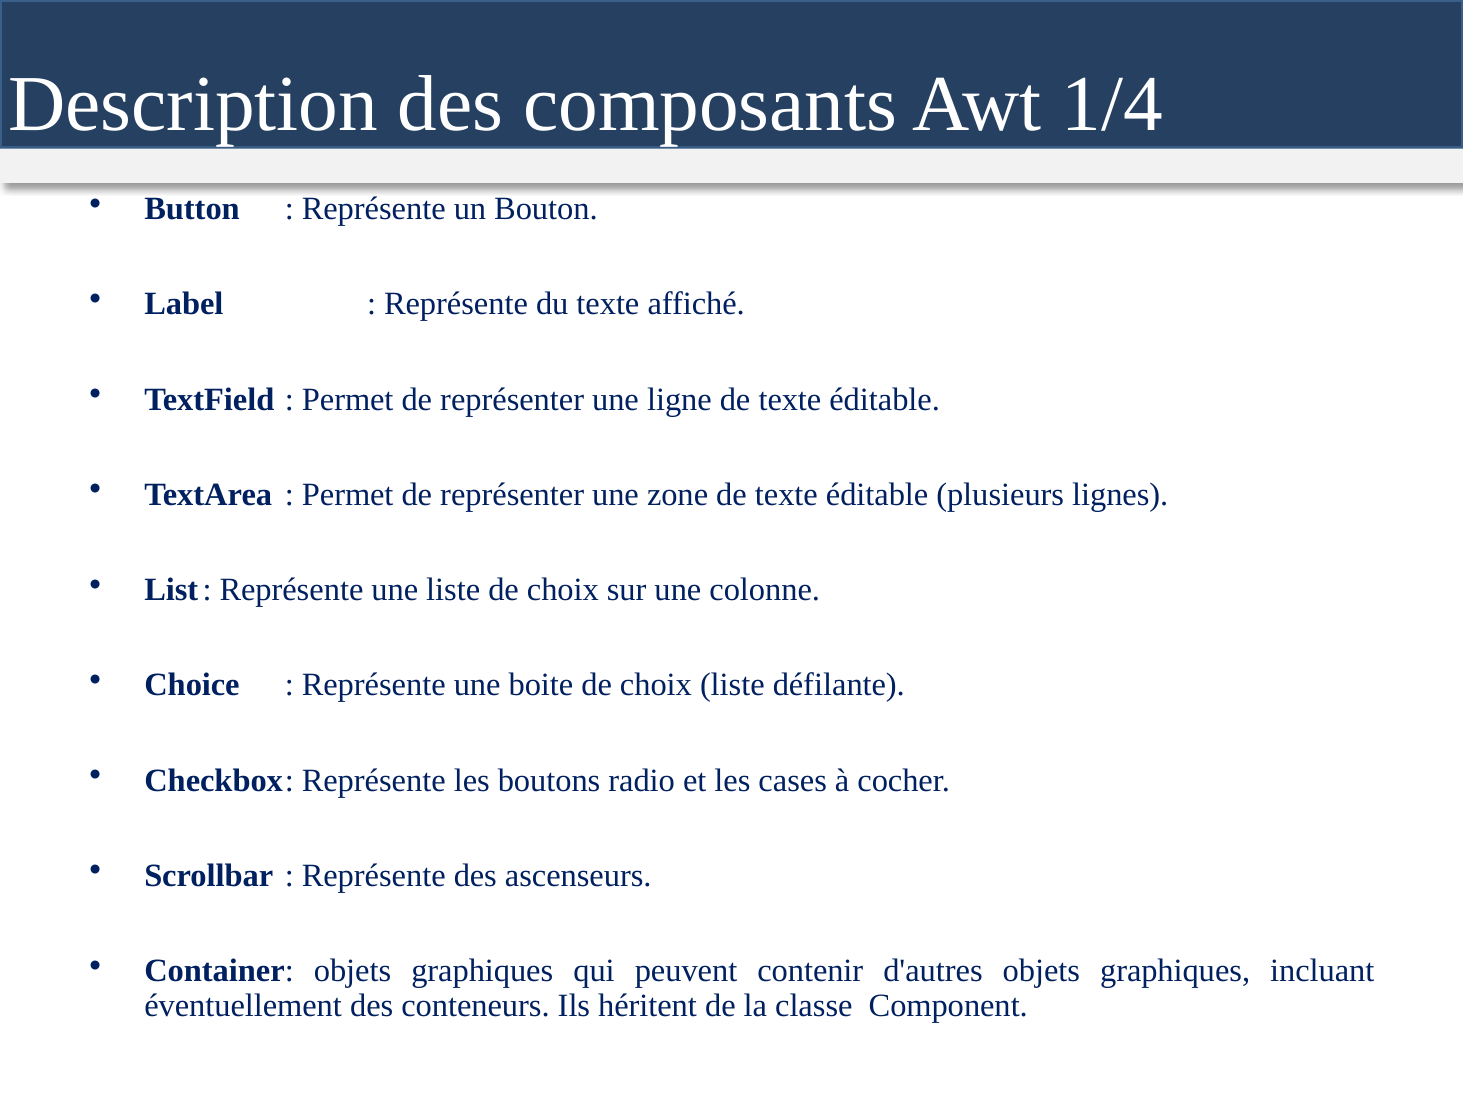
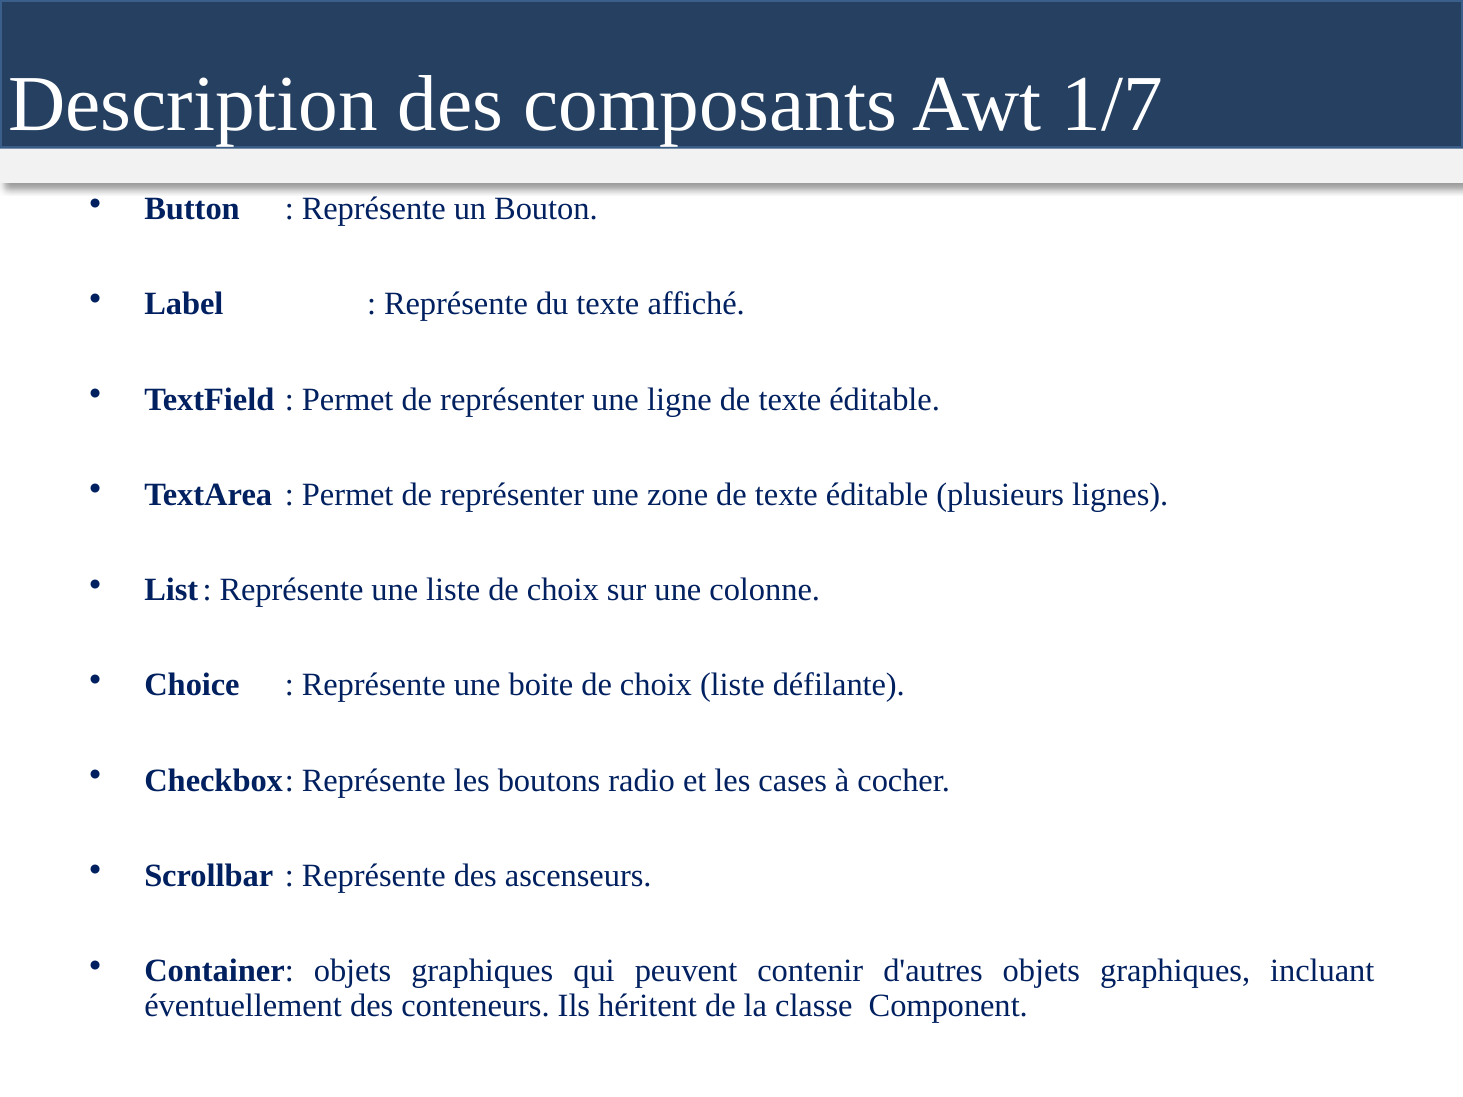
1/4: 1/4 -> 1/7
